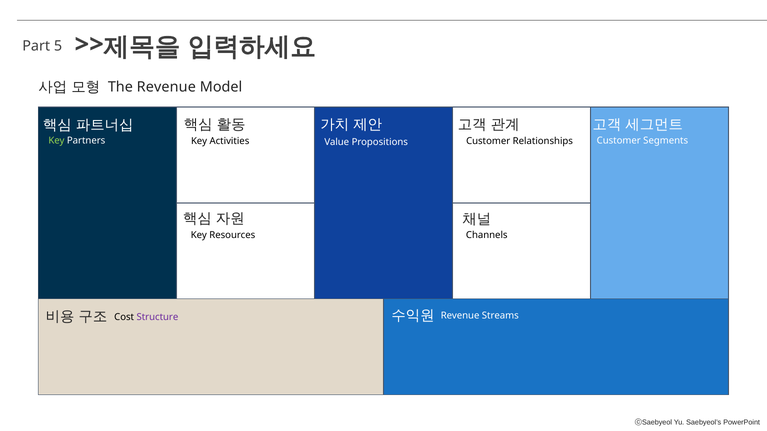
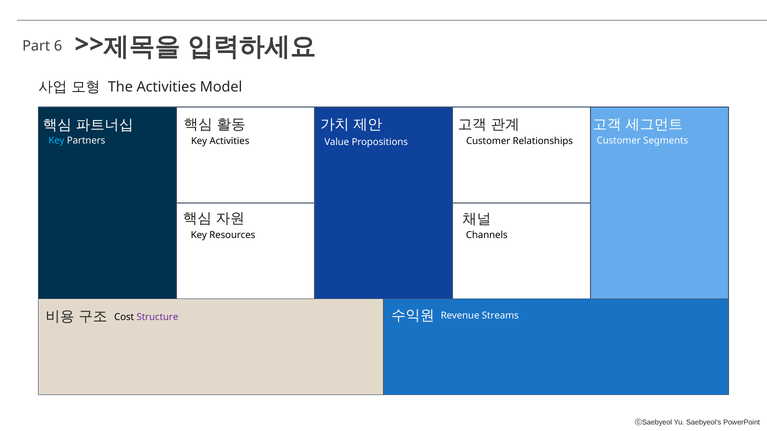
5: 5 -> 6
The Revenue: Revenue -> Activities
Key at (56, 141) colour: light green -> light blue
